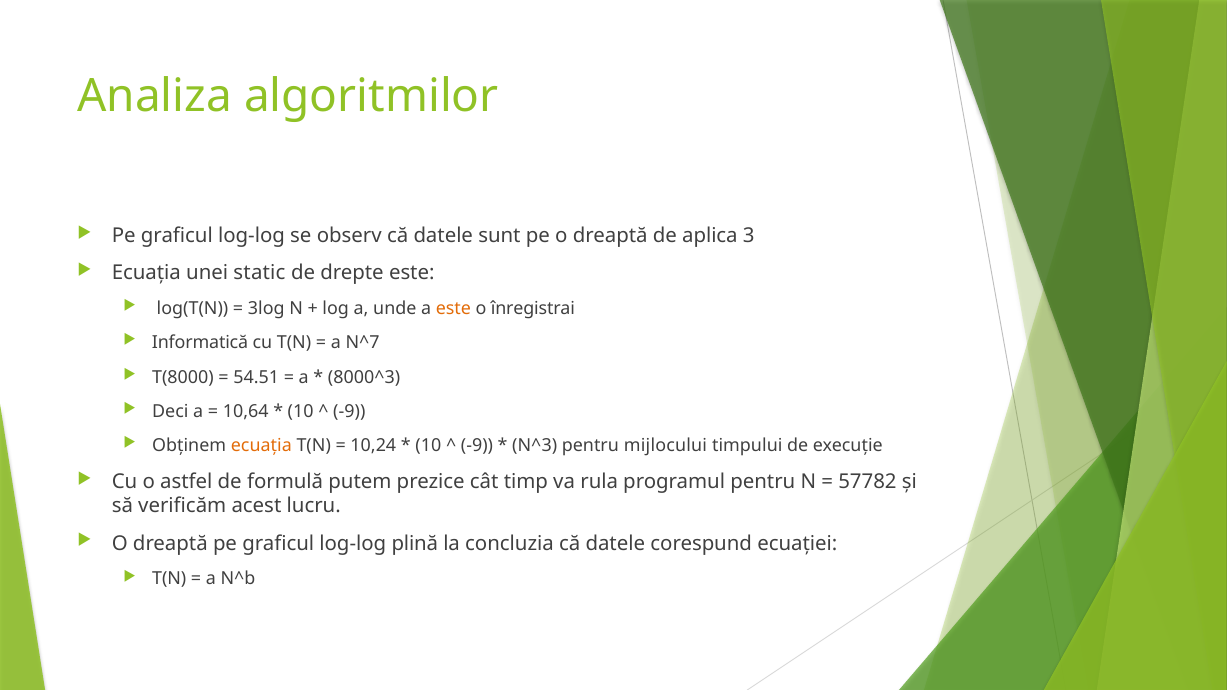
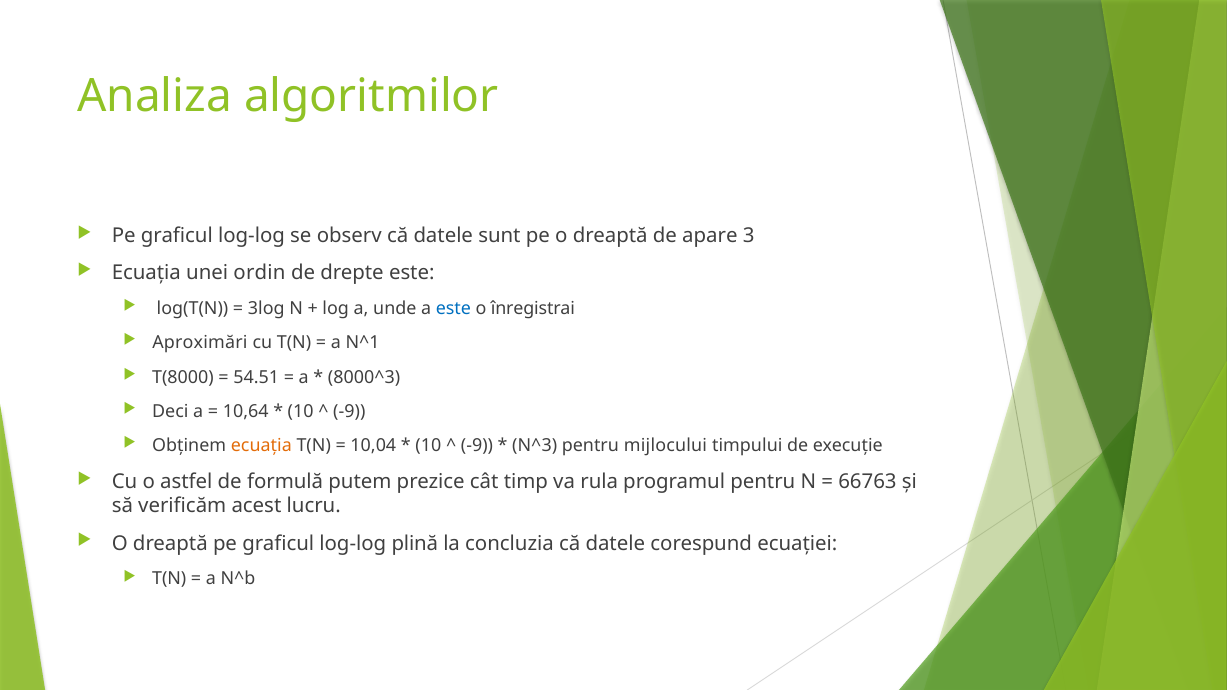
aplica: aplica -> apare
static: static -> ordin
este at (453, 309) colour: orange -> blue
Informatică: Informatică -> Aproximări
N^7: N^7 -> N^1
10,24: 10,24 -> 10,04
57782: 57782 -> 66763
